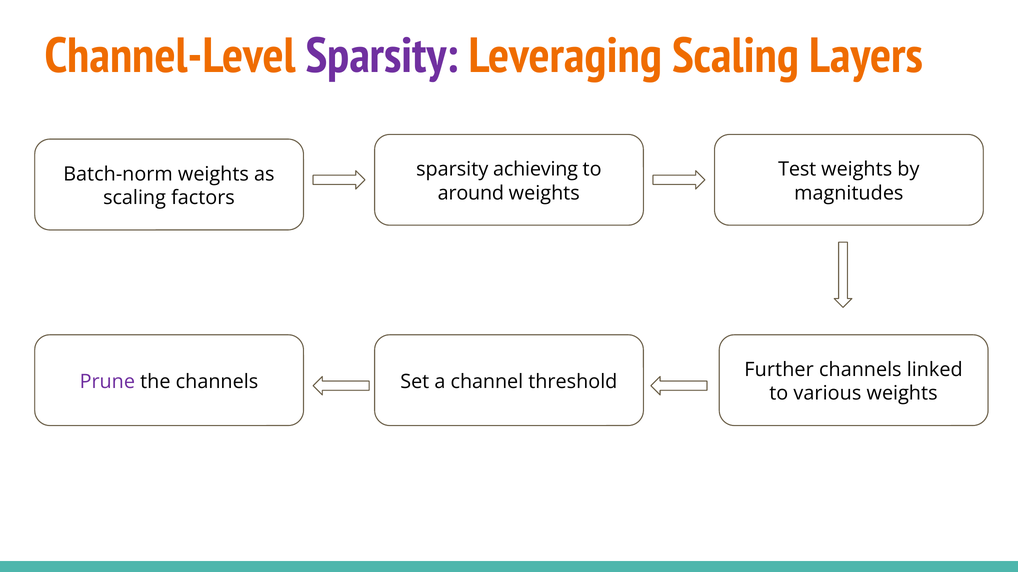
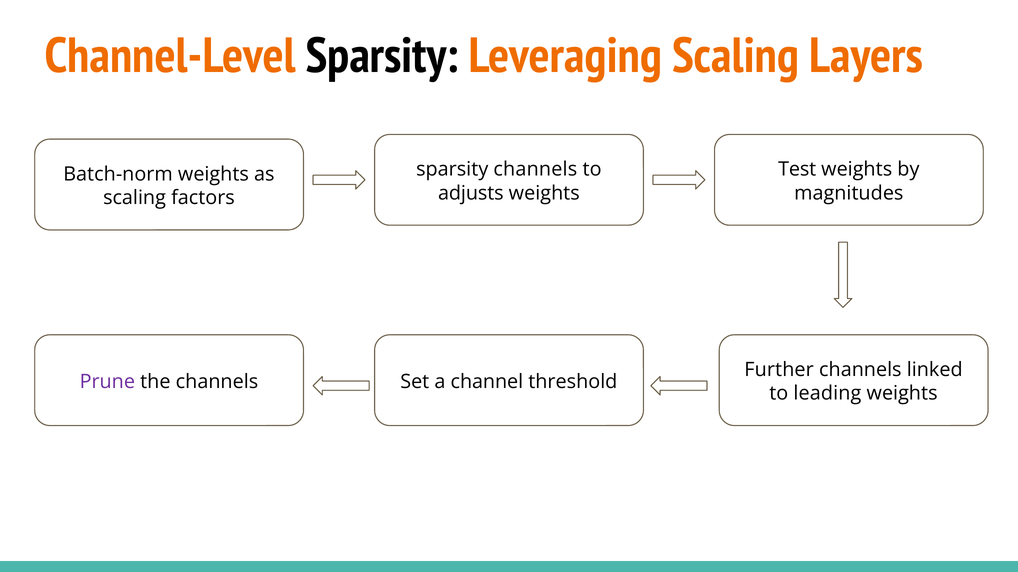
Sparsity at (382, 56) colour: purple -> black
sparsity achieving: achieving -> channels
around: around -> adjusts
various: various -> leading
